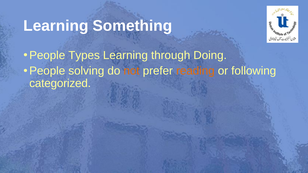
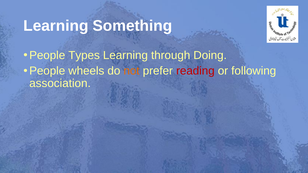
solving: solving -> wheels
reading colour: orange -> red
categorized: categorized -> association
